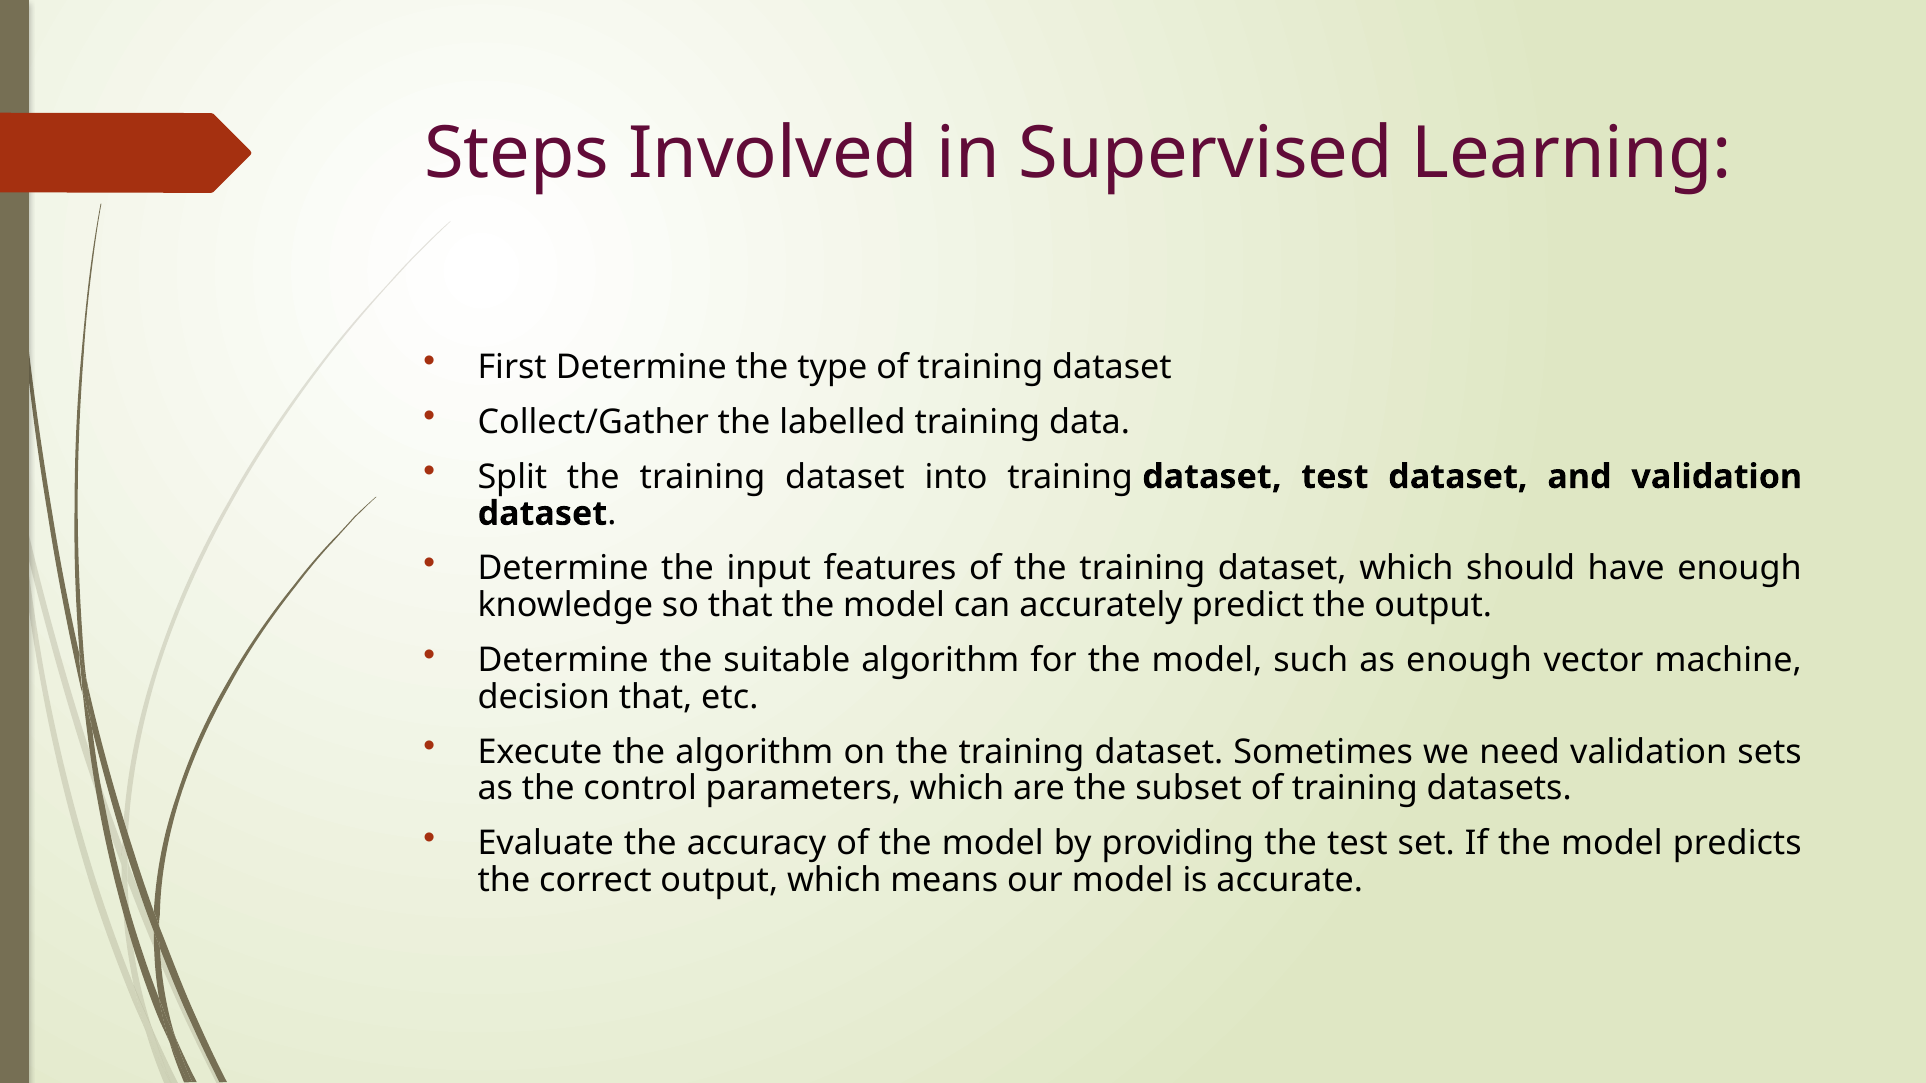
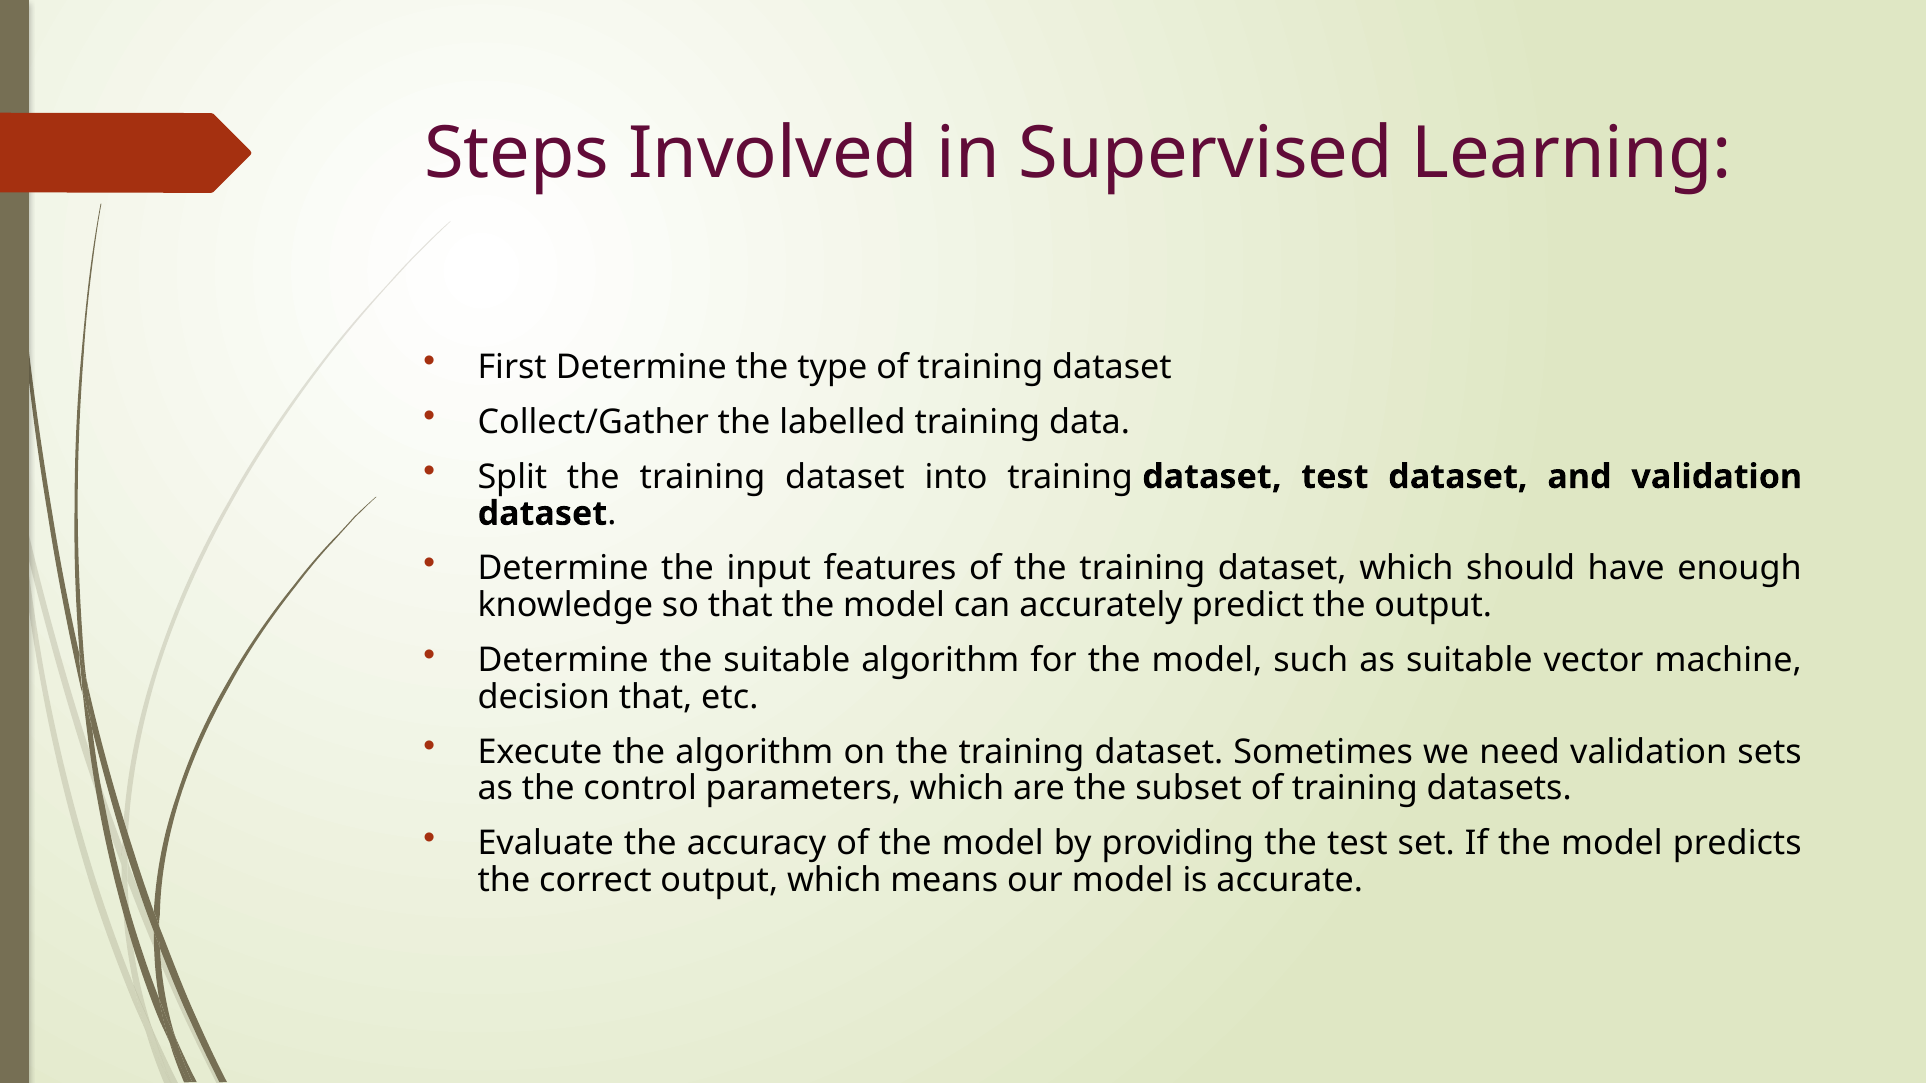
as enough: enough -> suitable
